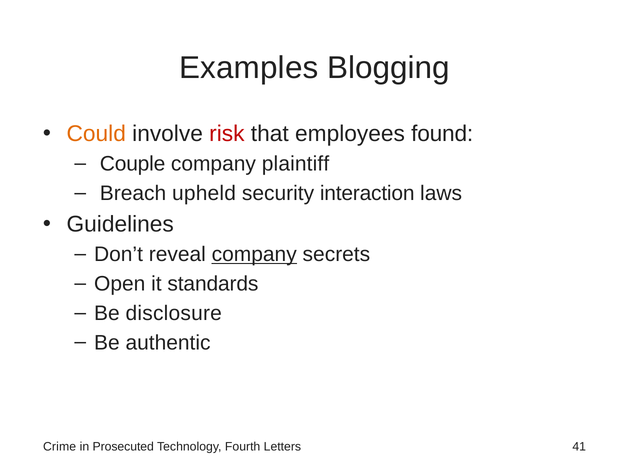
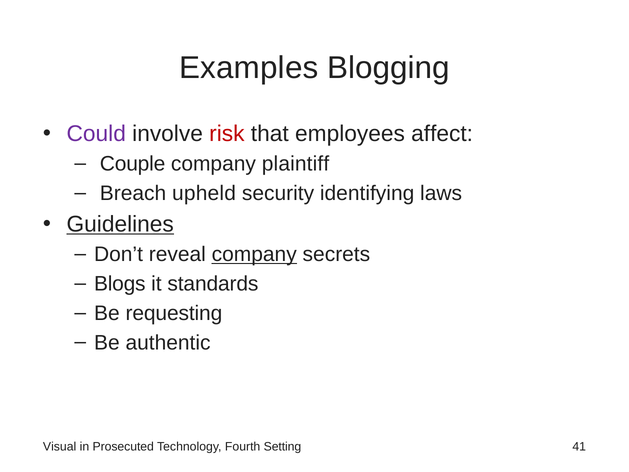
Could colour: orange -> purple
found: found -> affect
interaction: interaction -> identifying
Guidelines underline: none -> present
Open: Open -> Blogs
disclosure: disclosure -> requesting
Crime: Crime -> Visual
Letters: Letters -> Setting
